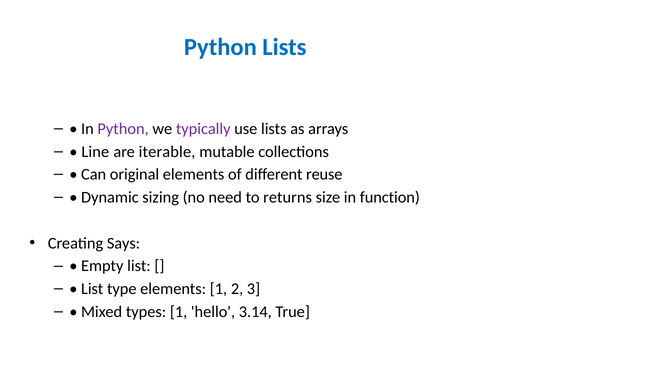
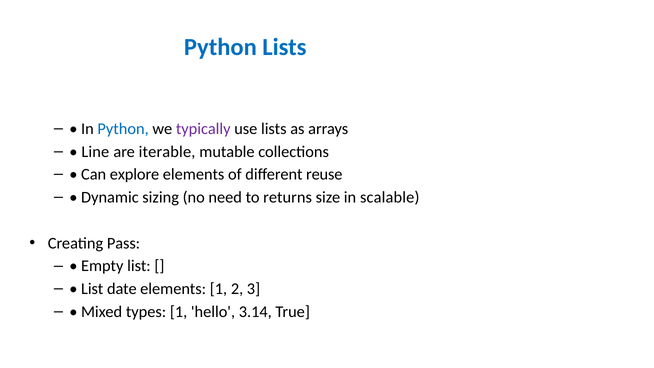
Python at (123, 129) colour: purple -> blue
original: original -> explore
function: function -> scalable
Says: Says -> Pass
type: type -> date
